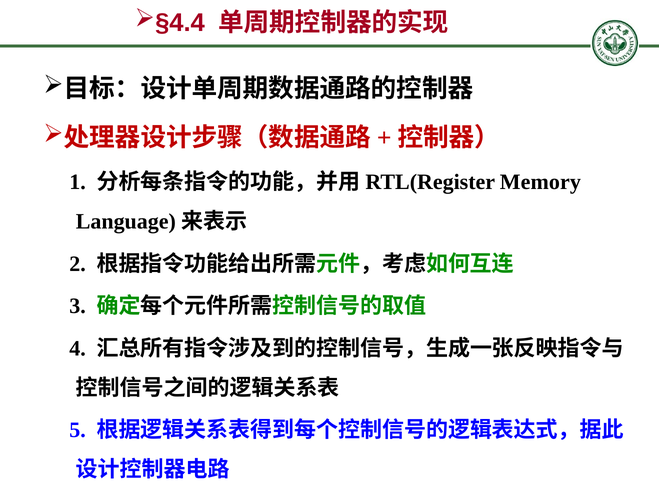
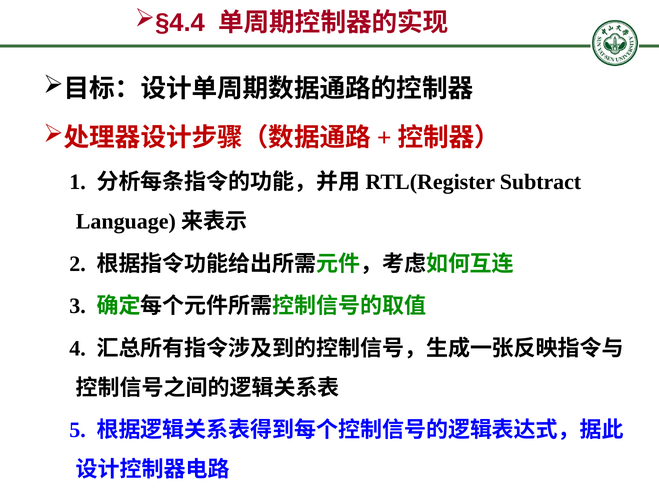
Memory: Memory -> Subtract
